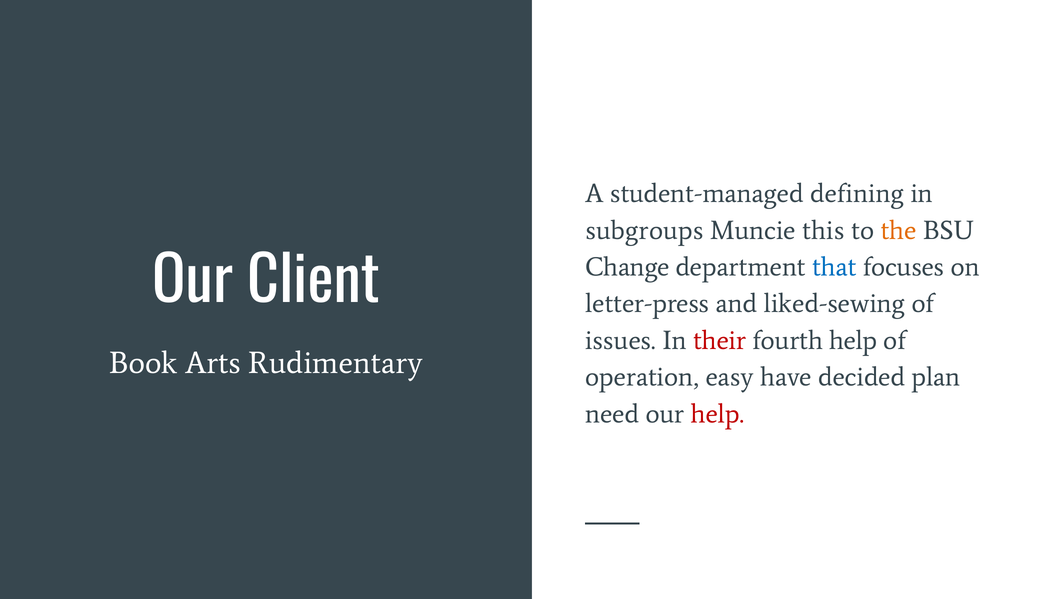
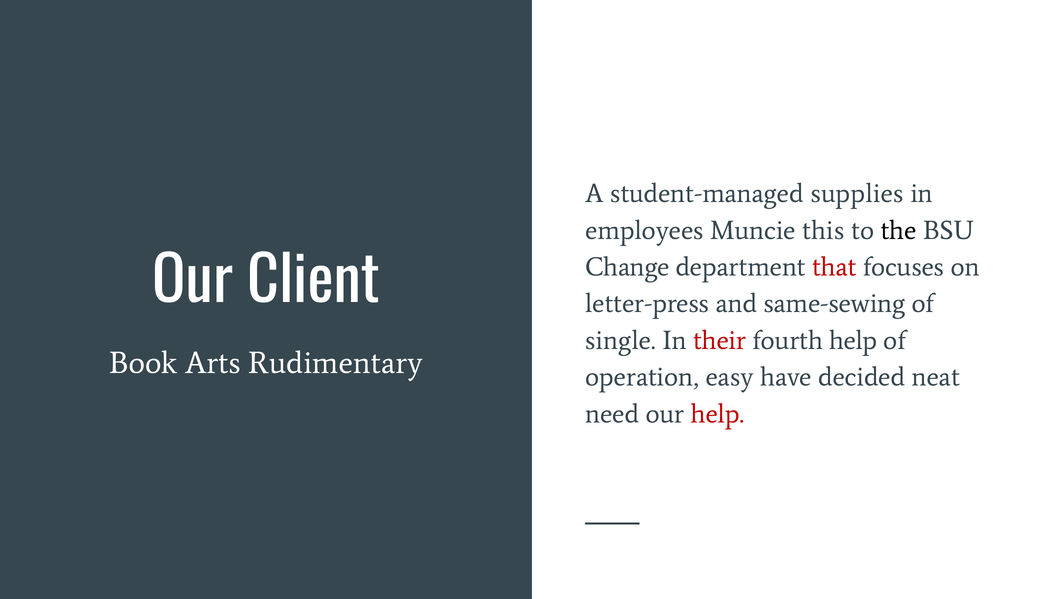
defining: defining -> supplies
subgroups: subgroups -> employees
the colour: orange -> black
that colour: blue -> red
liked-sewing: liked-sewing -> same-sewing
issues: issues -> single
plan: plan -> neat
